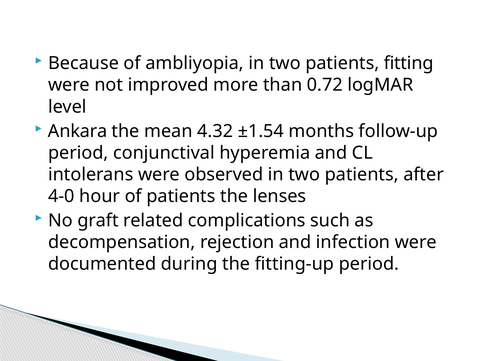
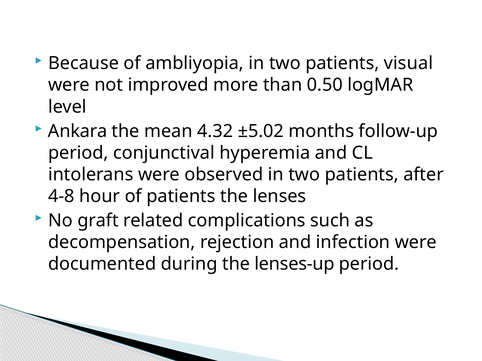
fitting: fitting -> visual
0.72: 0.72 -> 0.50
±1.54: ±1.54 -> ±5.02
4-0: 4-0 -> 4-8
fitting-up: fitting-up -> lenses-up
